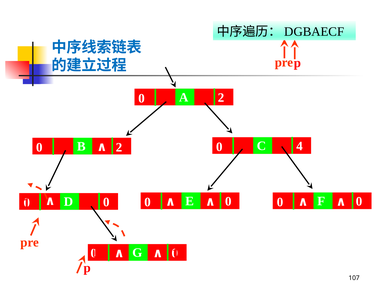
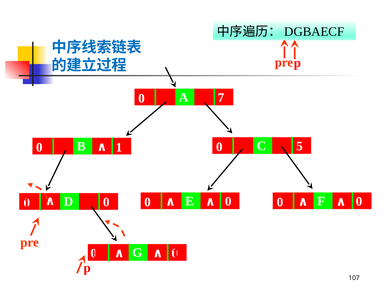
2 at (221, 98): 2 -> 7
2 at (119, 148): 2 -> 1
4: 4 -> 5
